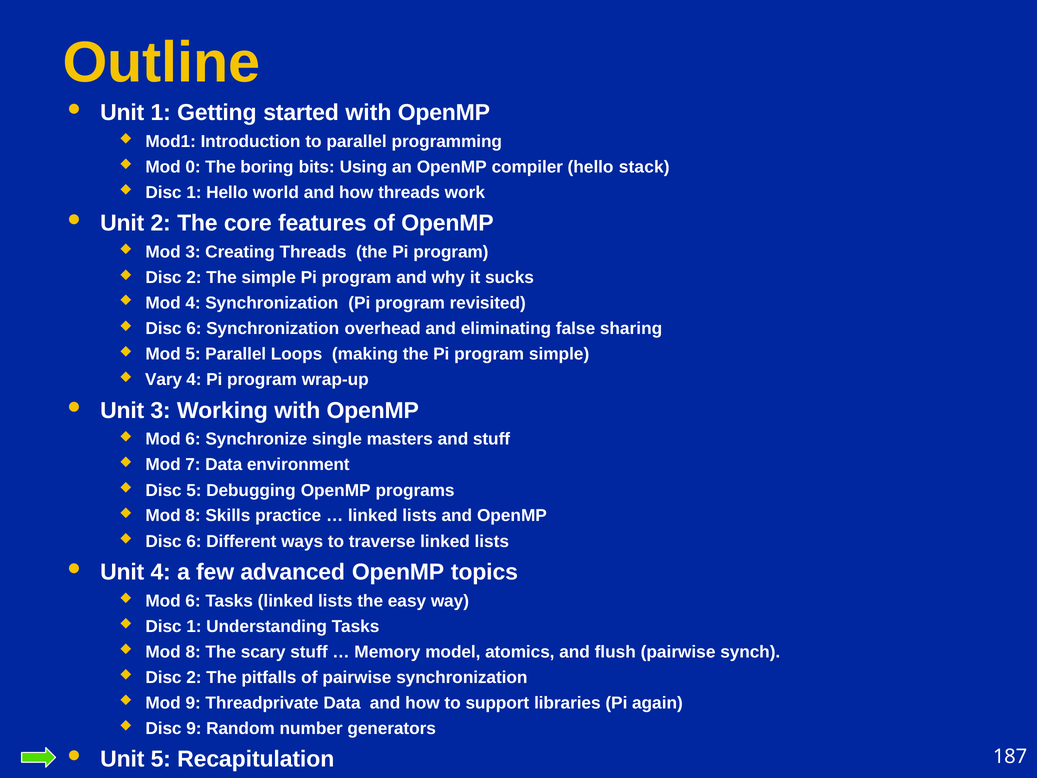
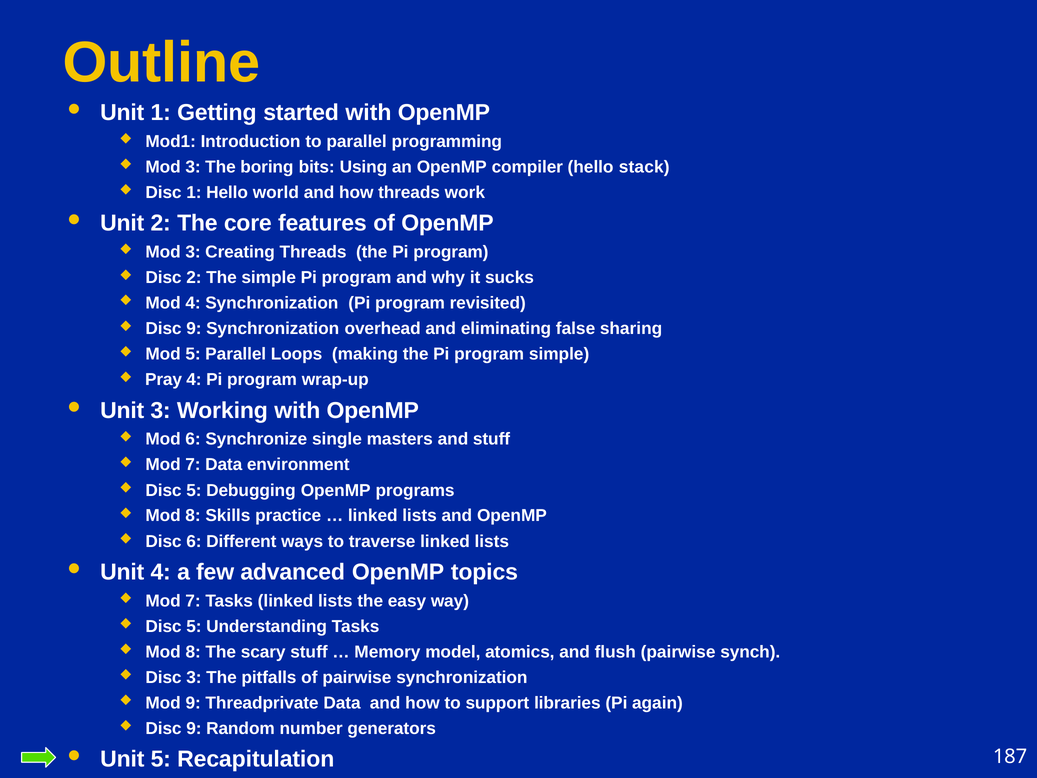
0 at (193, 167): 0 -> 3
6 at (194, 329): 6 -> 9
Vary: Vary -> Pray
6 at (193, 601): 6 -> 7
1 at (194, 626): 1 -> 5
2 at (194, 677): 2 -> 3
